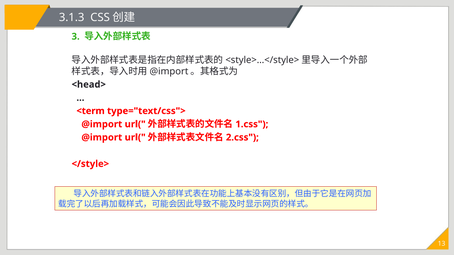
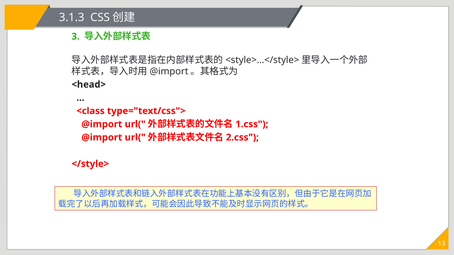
<term: <term -> <class
